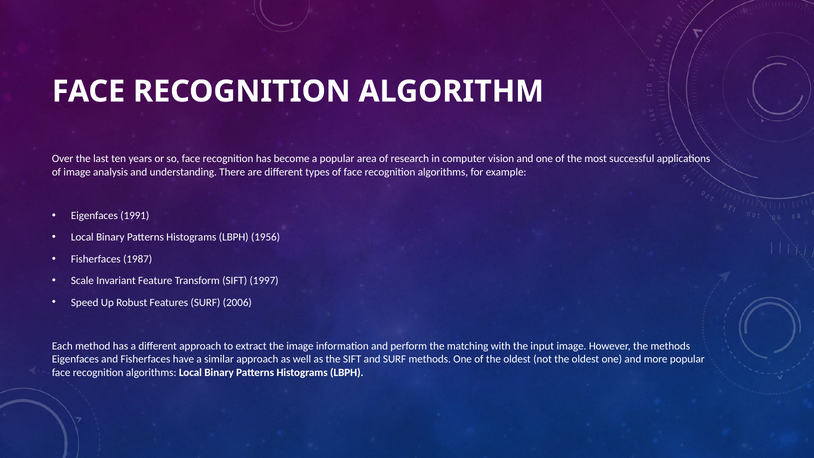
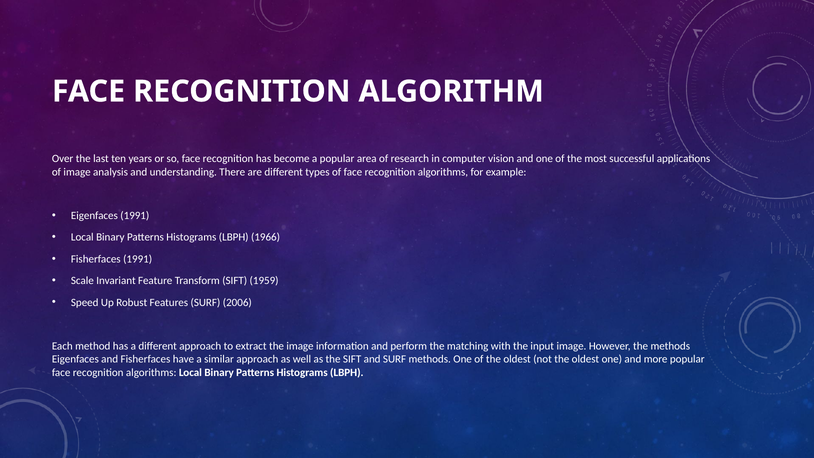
1956: 1956 -> 1966
Fisherfaces 1987: 1987 -> 1991
1997: 1997 -> 1959
